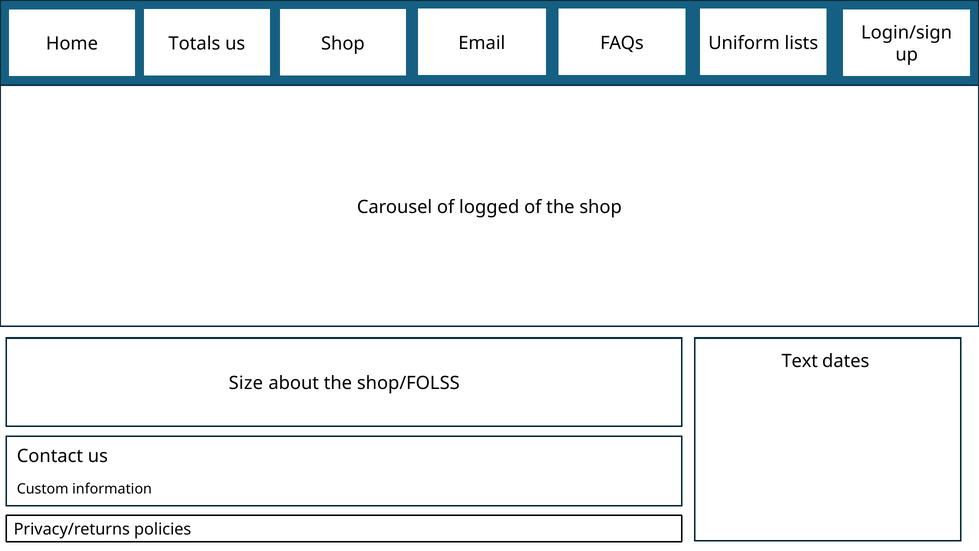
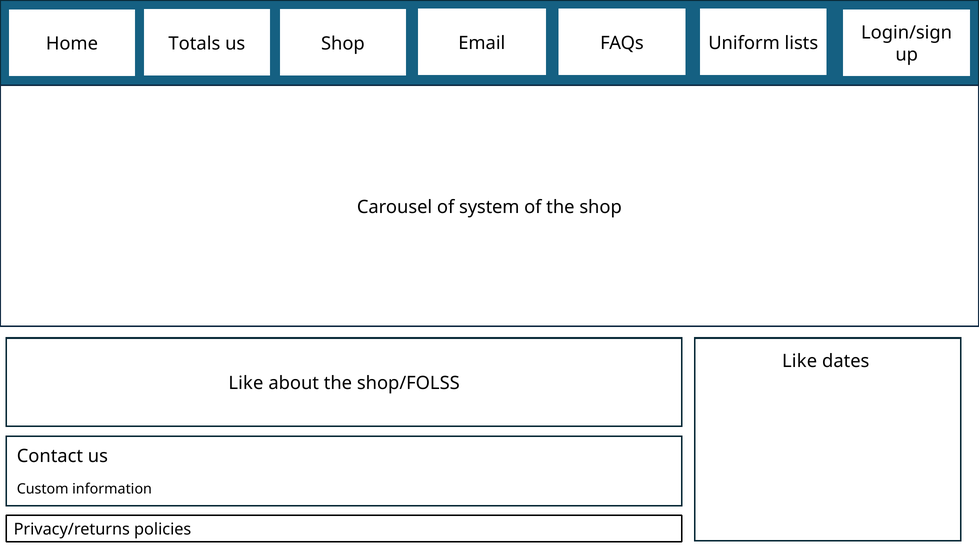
logged: logged -> system
Text at (800, 361): Text -> Like
Size at (246, 383): Size -> Like
